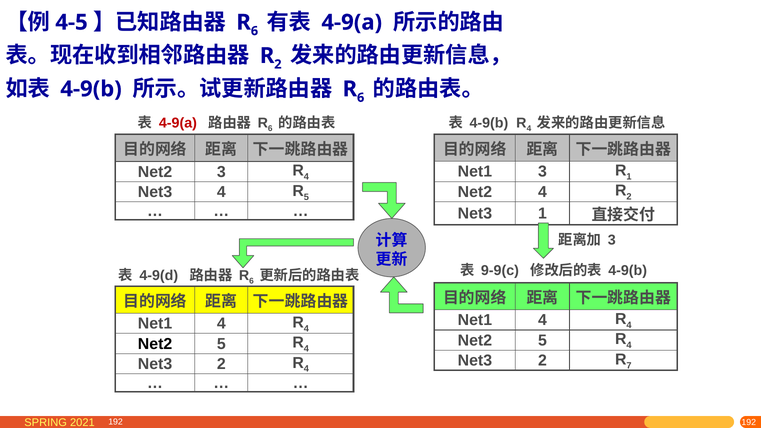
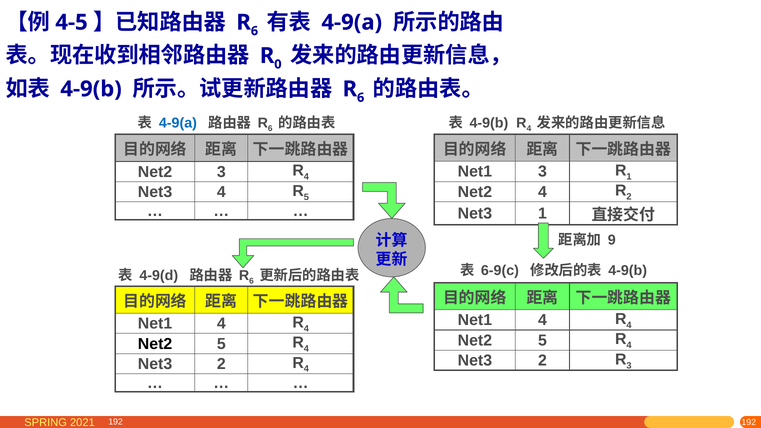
2 at (278, 64): 2 -> 0
4-9(a at (178, 123) colour: red -> blue
3 at (612, 240): 3 -> 9
9-9(c: 9-9(c -> 6-9(c
7 at (629, 366): 7 -> 3
